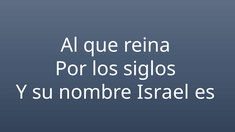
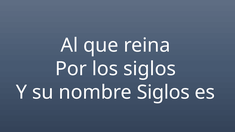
nombre Israel: Israel -> Siglos
